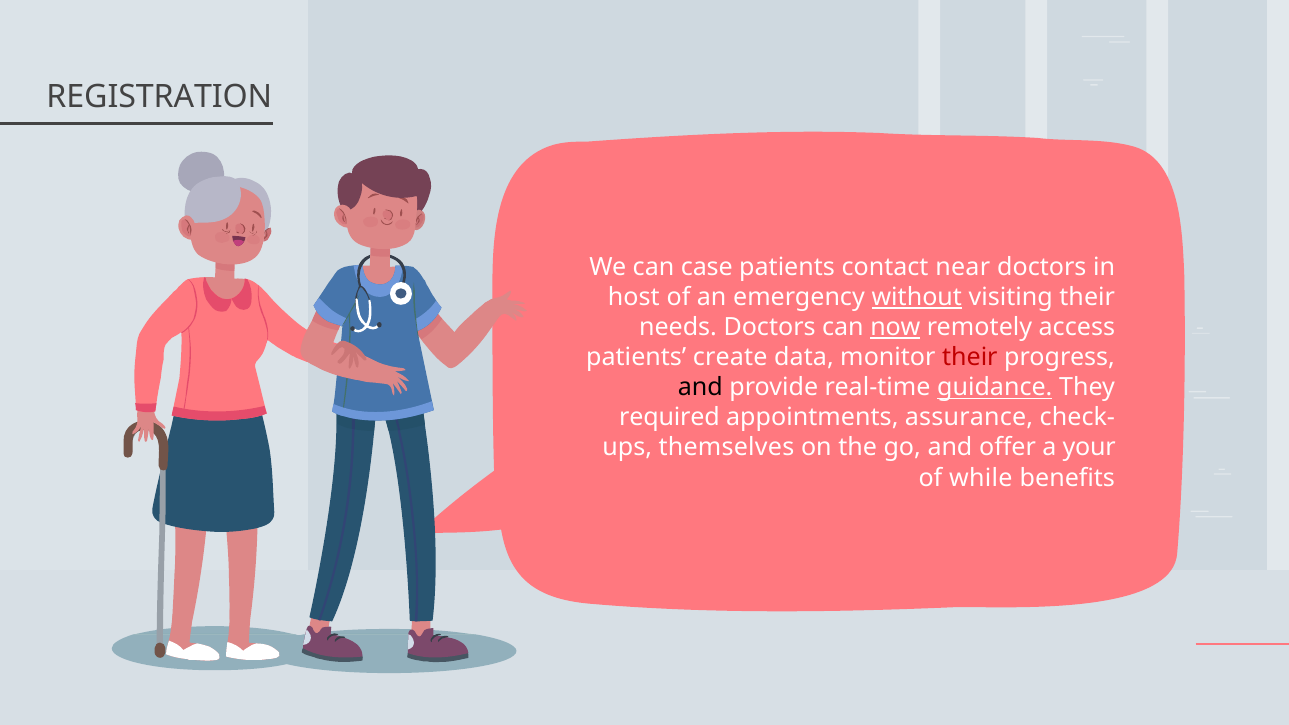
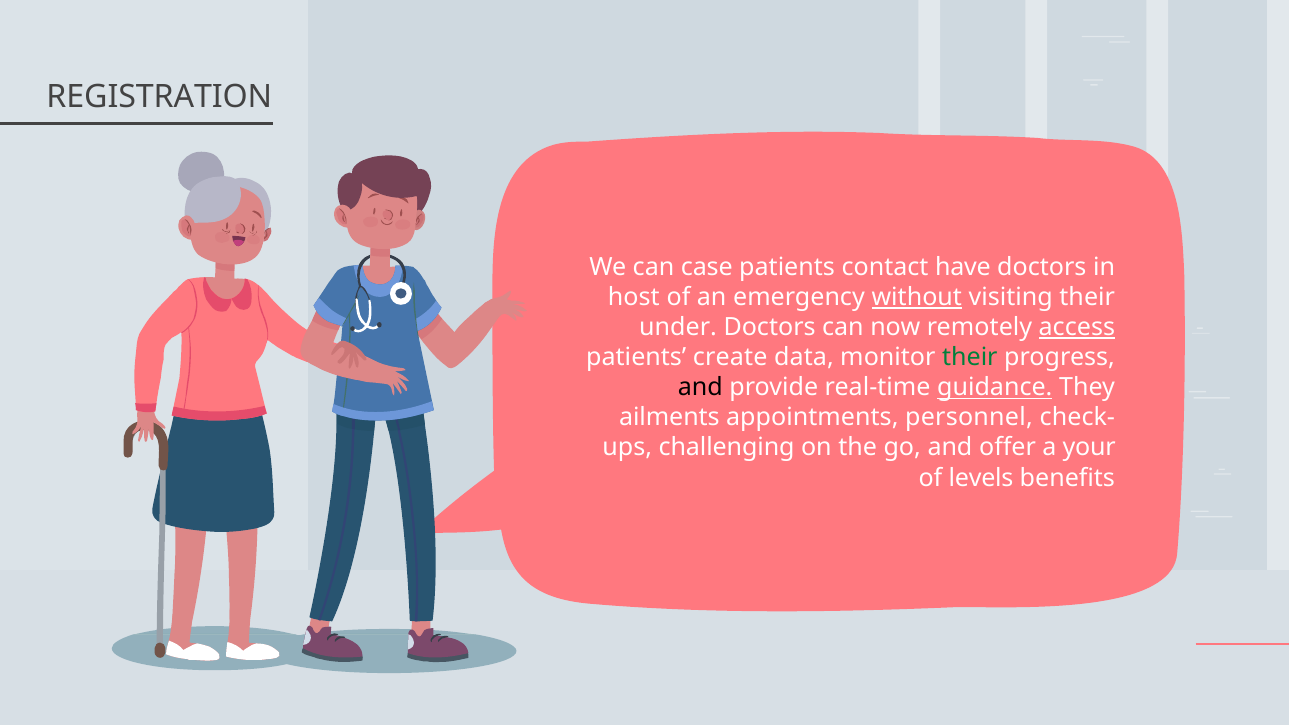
near: near -> have
needs: needs -> under
now underline: present -> none
access underline: none -> present
their at (970, 357) colour: red -> green
required: required -> ailments
assurance: assurance -> personnel
themselves: themselves -> challenging
while: while -> levels
